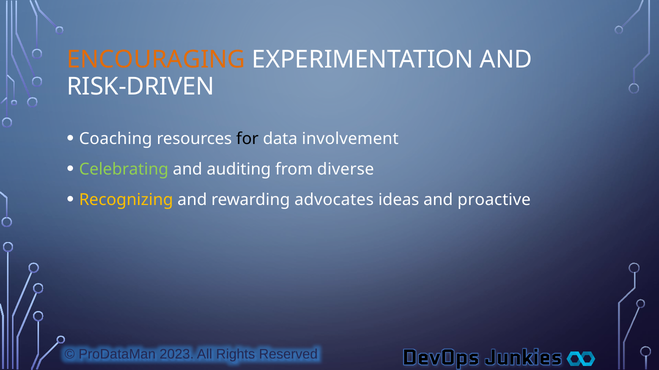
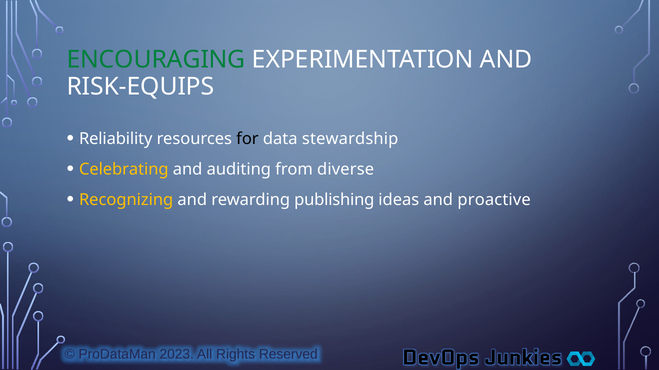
ENCOURAGING colour: orange -> green
RISK-DRIVEN: RISK-DRIVEN -> RISK-EQUIPS
Coaching: Coaching -> Reliability
involvement: involvement -> stewardship
Celebrating colour: light green -> yellow
advocates: advocates -> publishing
